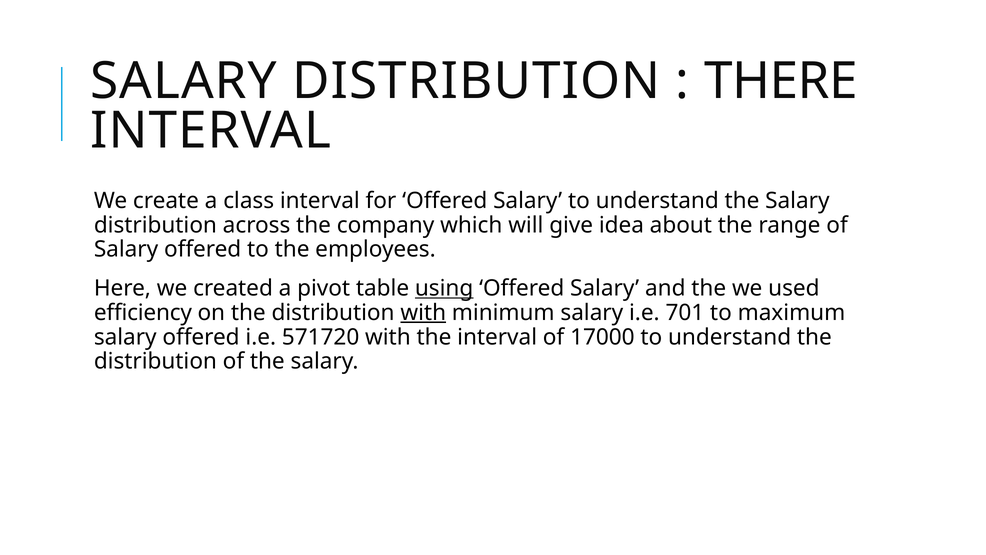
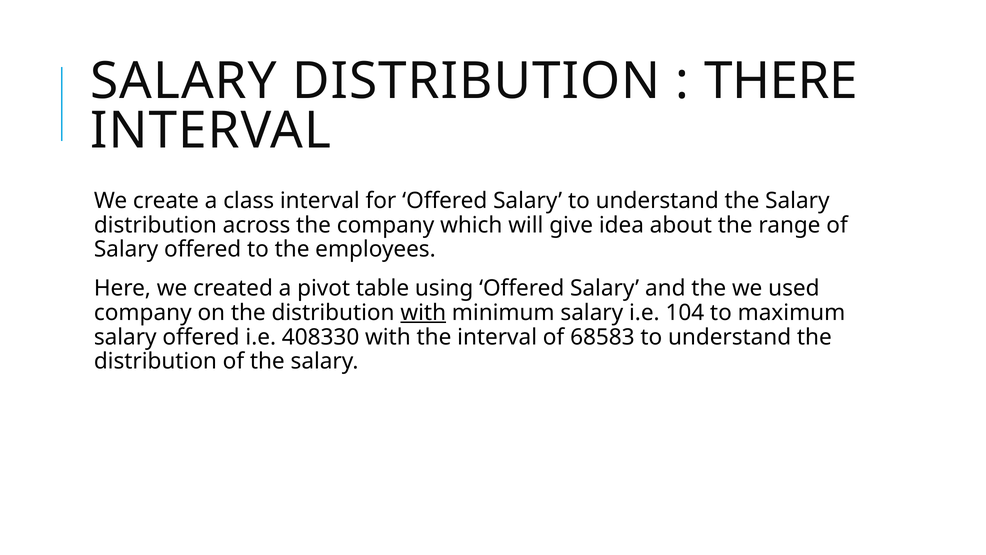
using underline: present -> none
efficiency at (143, 312): efficiency -> company
701: 701 -> 104
571720: 571720 -> 408330
17000: 17000 -> 68583
